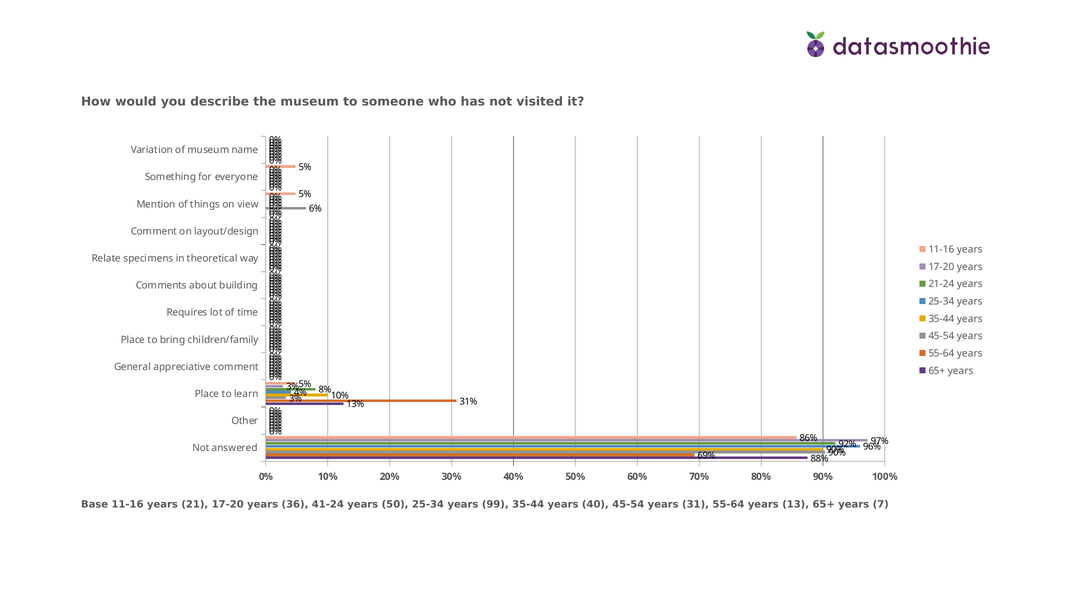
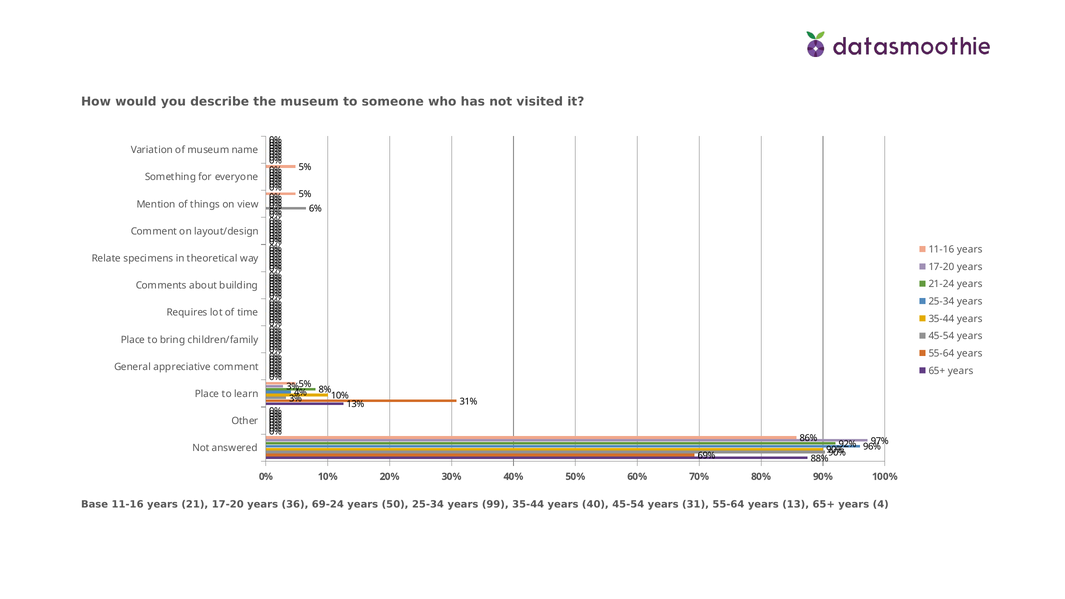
41-24: 41-24 -> 69-24
7: 7 -> 4
